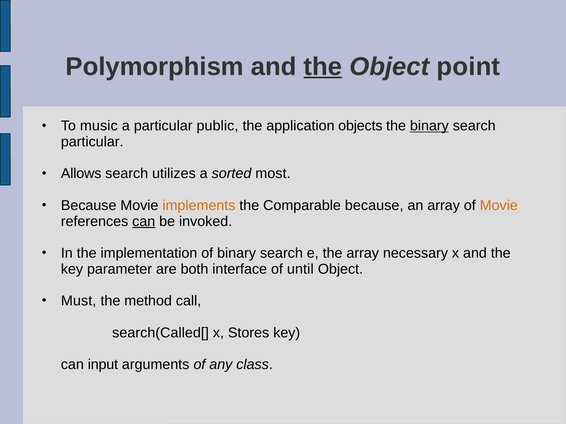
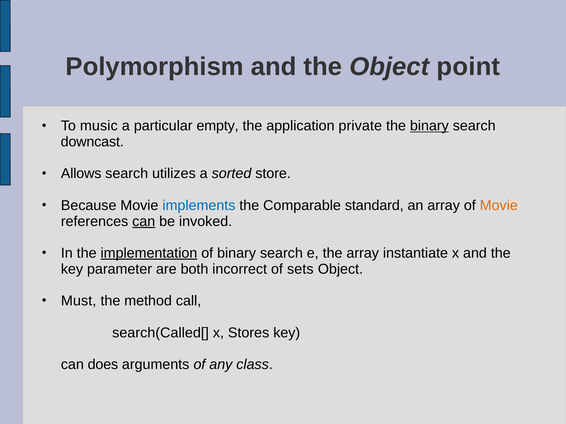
the at (323, 67) underline: present -> none
public: public -> empty
objects: objects -> private
particular at (92, 142): particular -> downcast
most: most -> store
implements colour: orange -> blue
Comparable because: because -> standard
implementation underline: none -> present
necessary: necessary -> instantiate
interface: interface -> incorrect
until: until -> sets
input: input -> does
